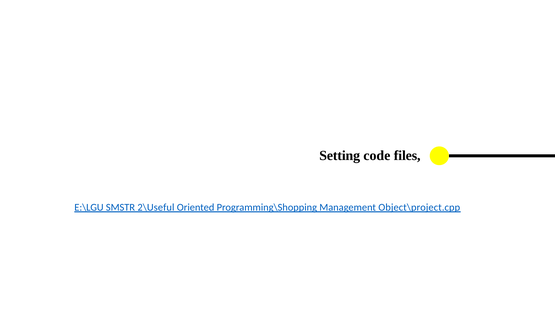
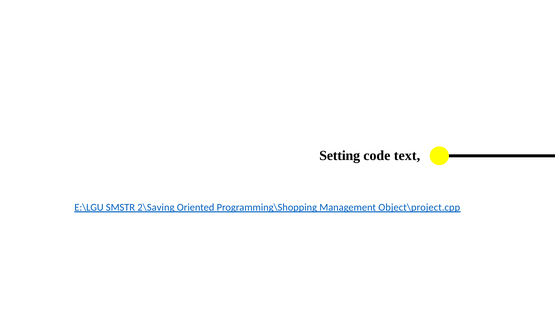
files: files -> text
2\Useful: 2\Useful -> 2\Saving
